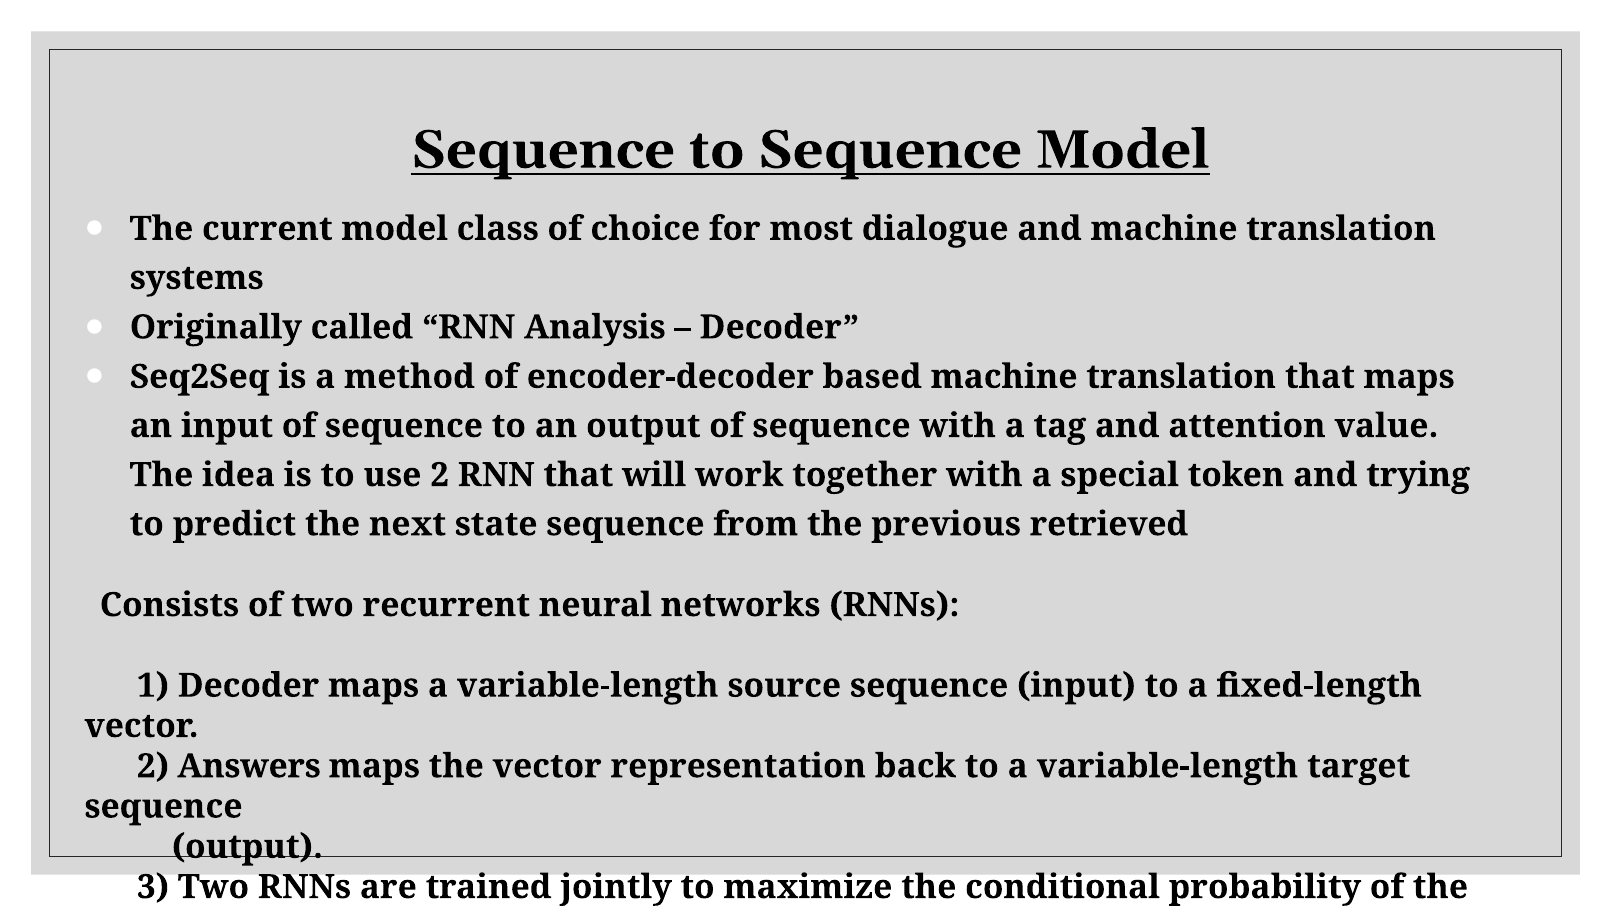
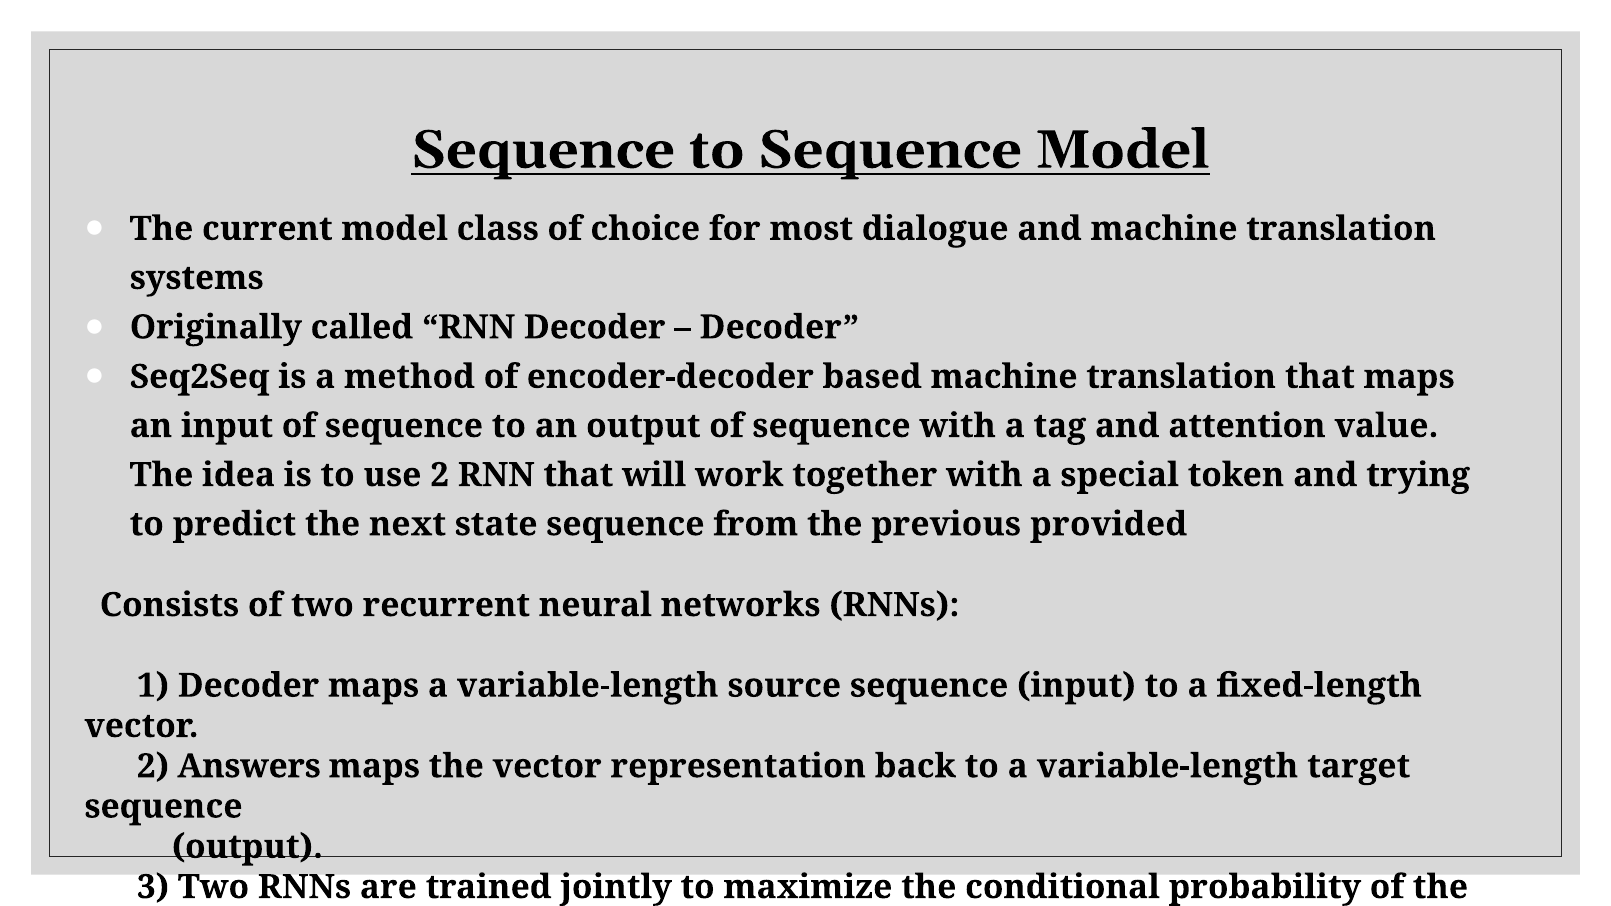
RNN Analysis: Analysis -> Decoder
retrieved: retrieved -> provided
